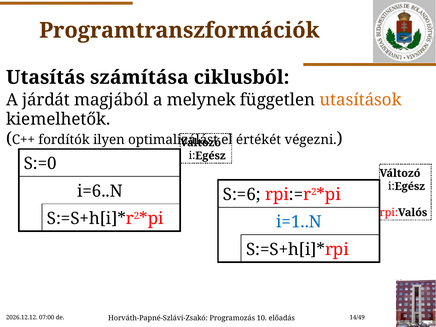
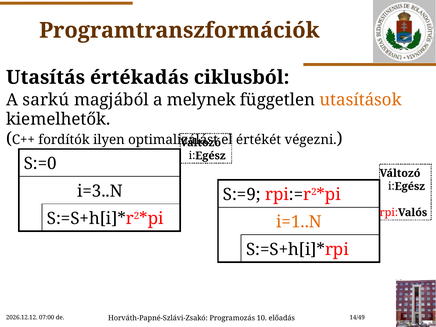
számítása: számítása -> értékadás
járdát: járdát -> sarkú
i=6..N: i=6..N -> i=3..N
S:=6: S:=6 -> S:=9
i=1..N colour: blue -> orange
